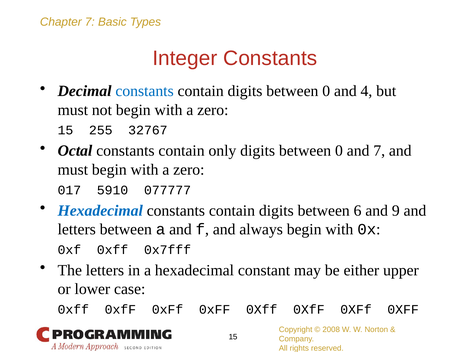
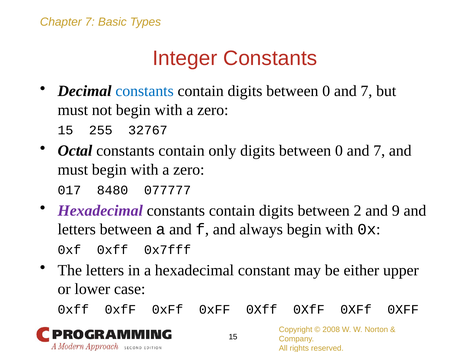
4 at (366, 91): 4 -> 7
5910: 5910 -> 8480
Hexadecimal at (100, 211) colour: blue -> purple
6: 6 -> 2
